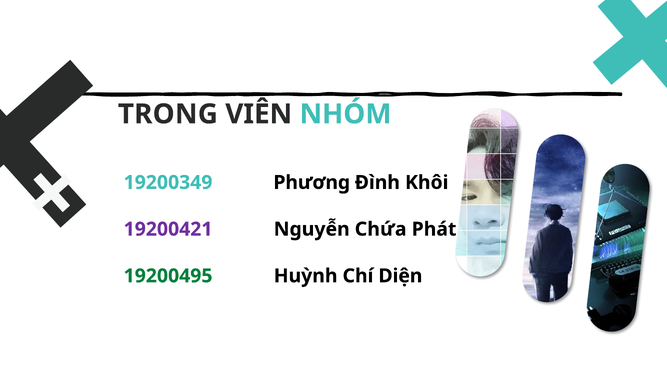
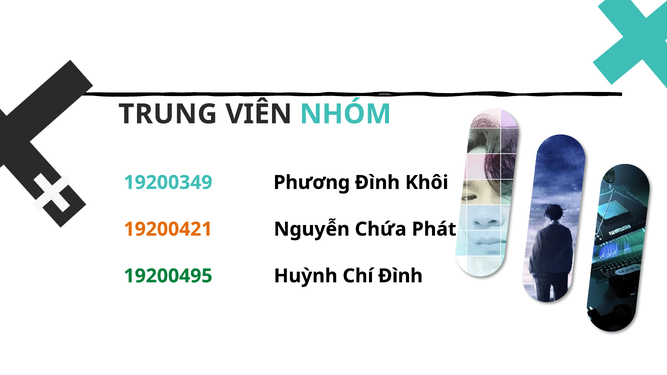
TRONG: TRONG -> TRUNG
19200421 colour: purple -> orange
Chí Diện: Diện -> Đình
